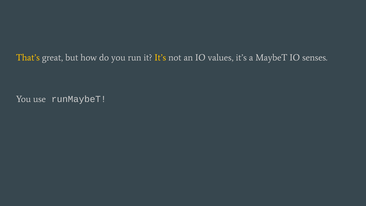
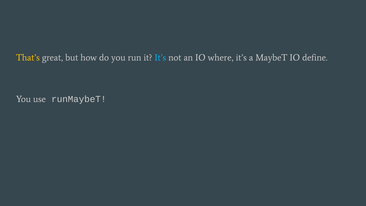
It’s at (160, 58) colour: yellow -> light blue
values: values -> where
senses: senses -> define
